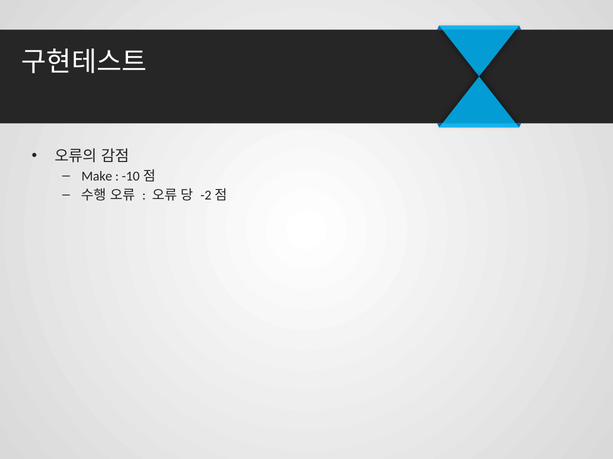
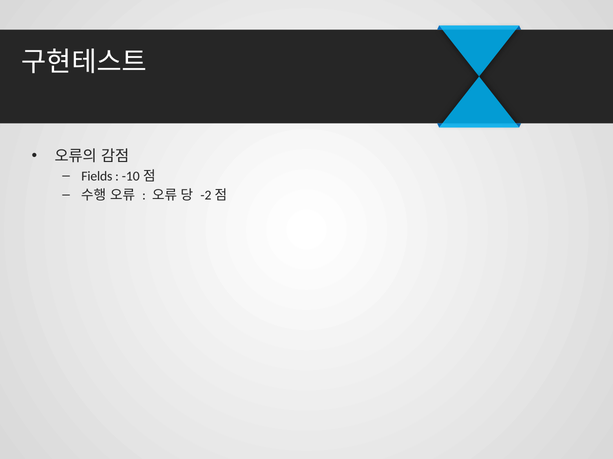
Make: Make -> Fields
